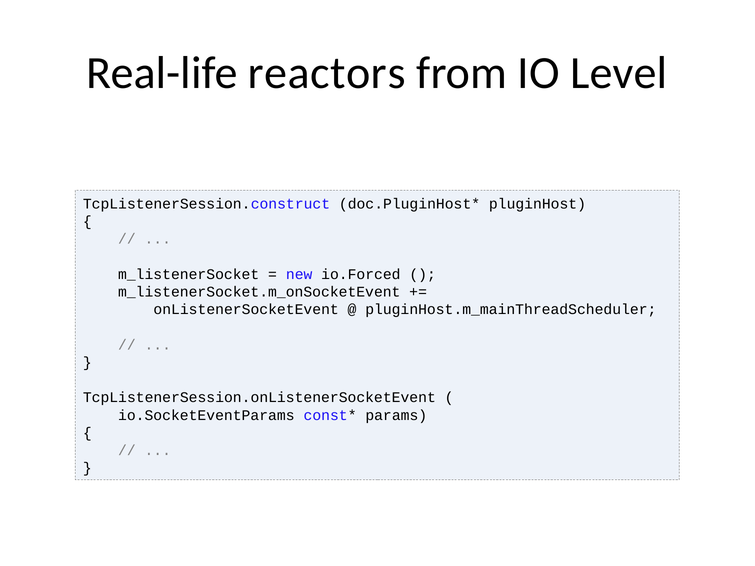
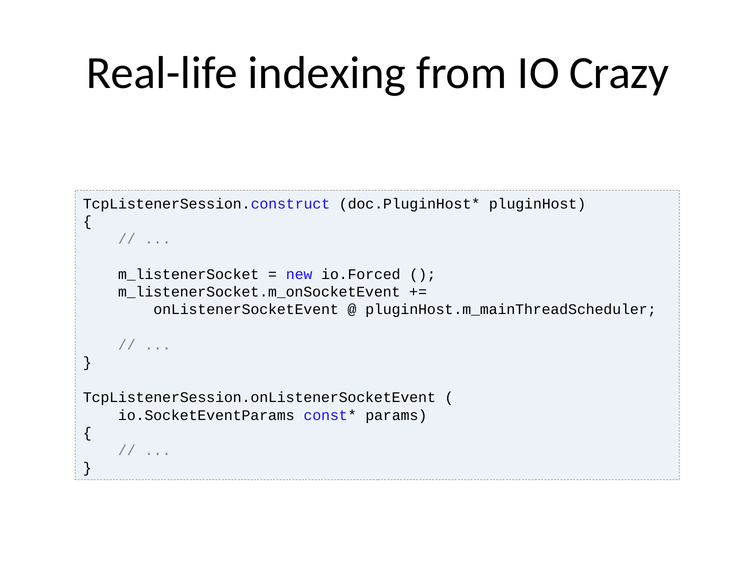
reactors: reactors -> indexing
Level: Level -> Crazy
